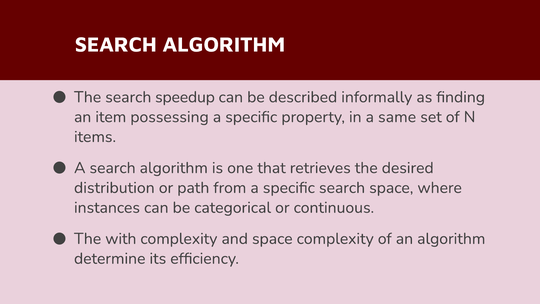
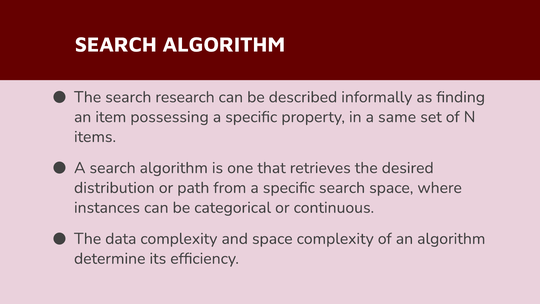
speedup: speedup -> research
with: with -> data
